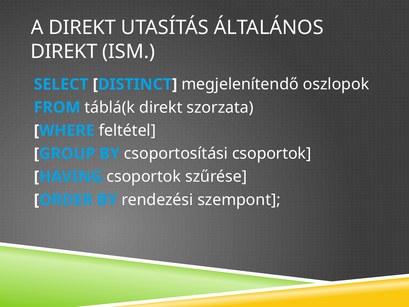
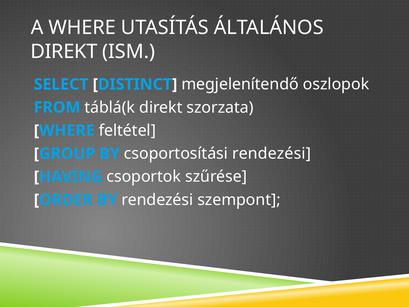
A DIREKT: DIREKT -> WHERE
csoportosítási csoportok: csoportok -> rendezési
